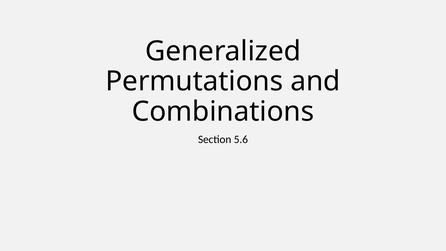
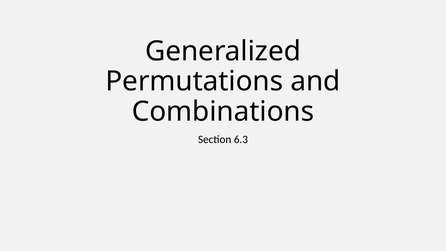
5.6: 5.6 -> 6.3
